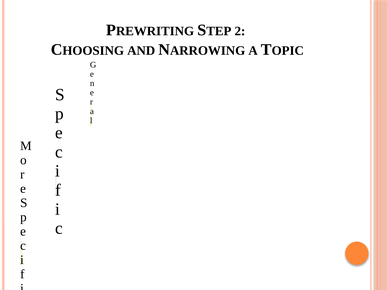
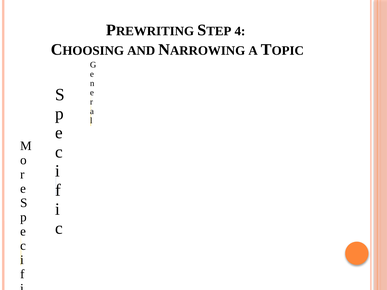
2: 2 -> 4
